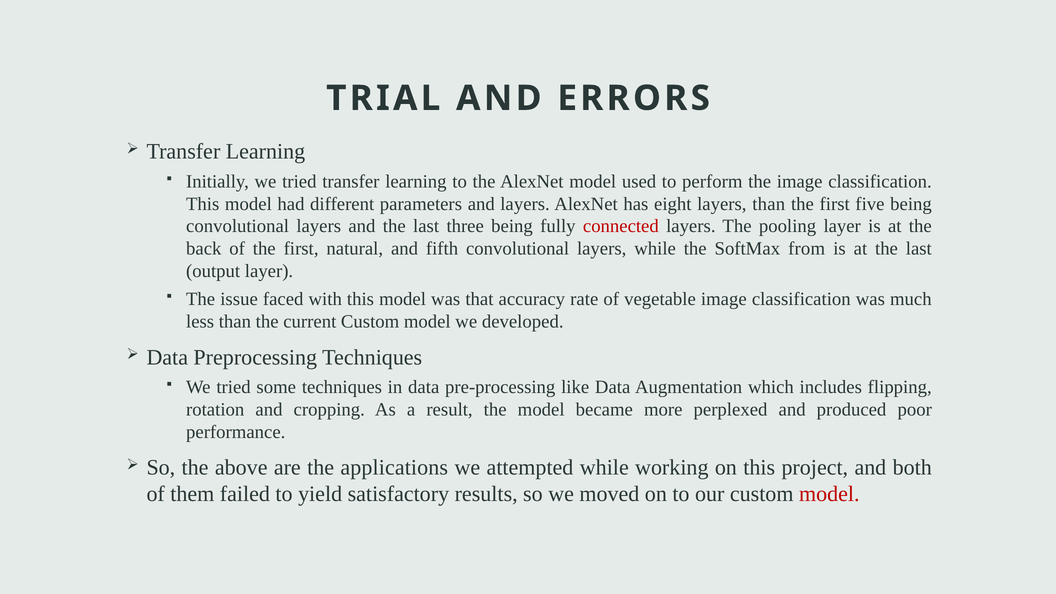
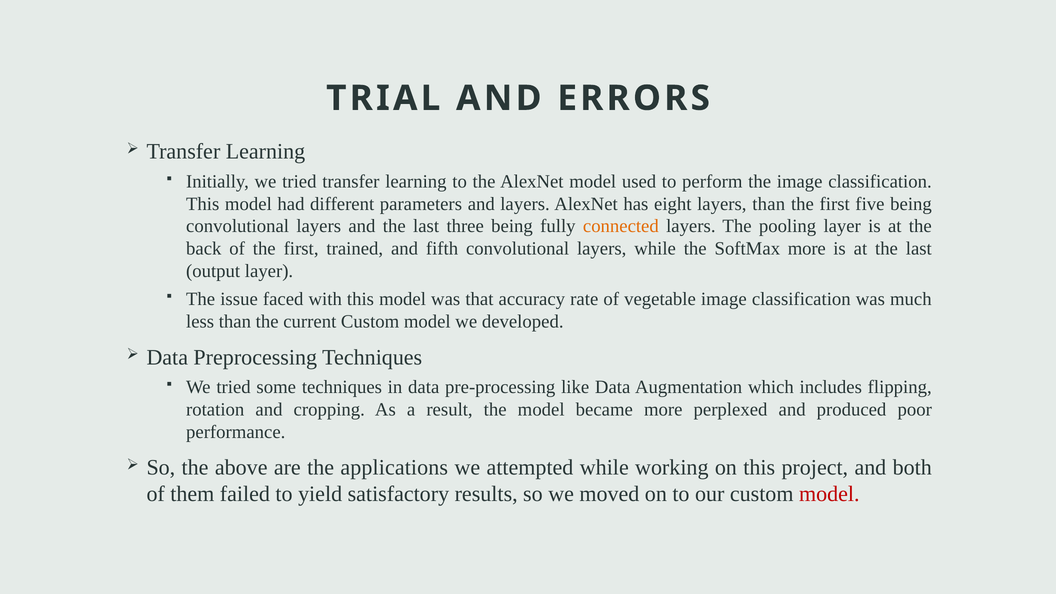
connected colour: red -> orange
natural: natural -> trained
SoftMax from: from -> more
